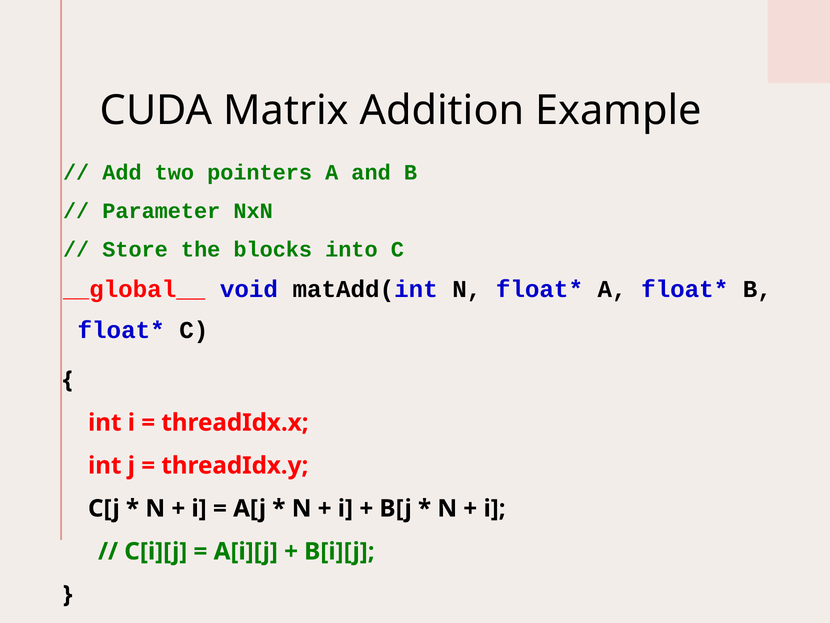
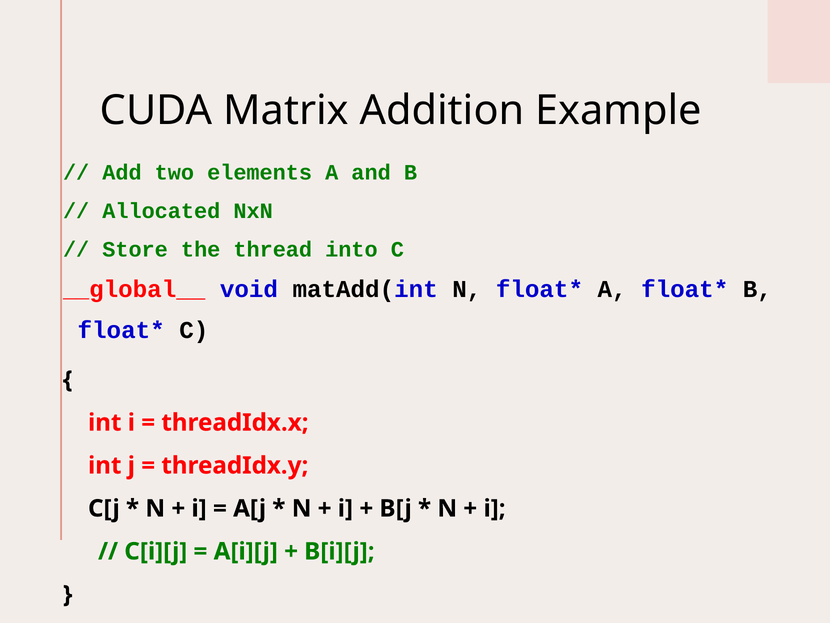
pointers: pointers -> elements
Parameter: Parameter -> Allocated
blocks: blocks -> thread
